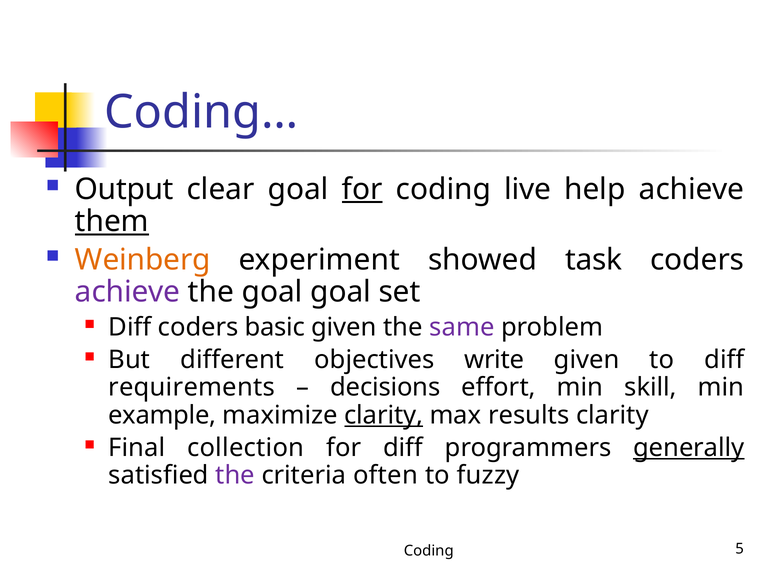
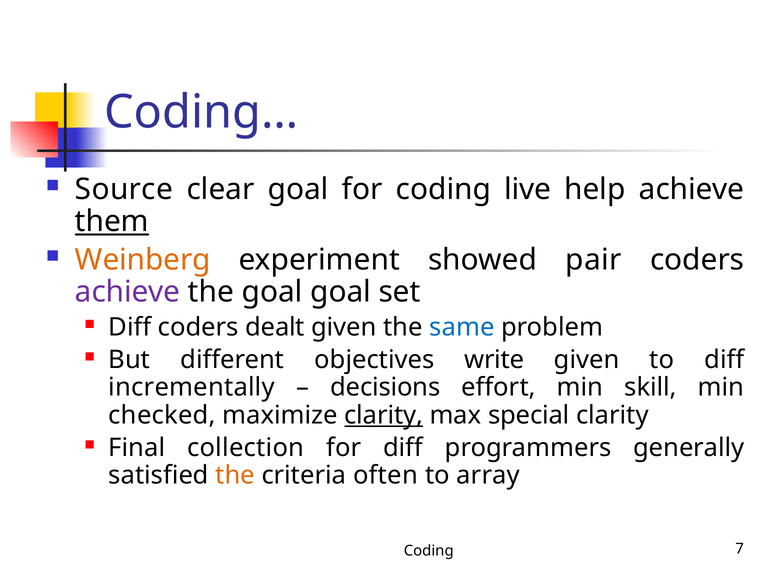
Output: Output -> Source
for at (362, 189) underline: present -> none
task: task -> pair
basic: basic -> dealt
same colour: purple -> blue
requirements: requirements -> incrementally
example: example -> checked
results: results -> special
generally underline: present -> none
the at (235, 476) colour: purple -> orange
fuzzy: fuzzy -> array
5: 5 -> 7
